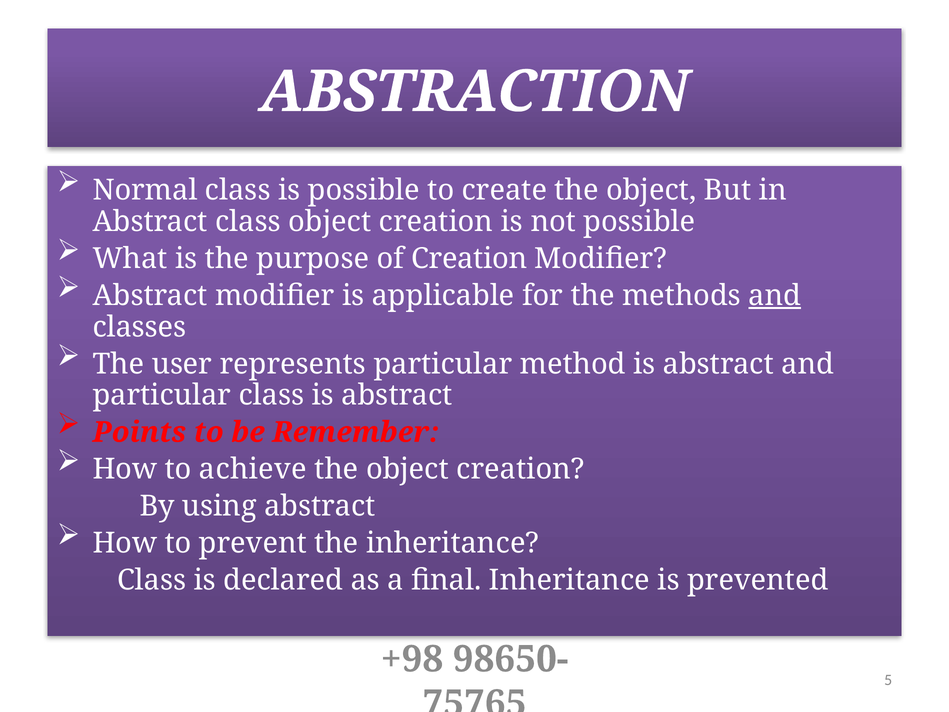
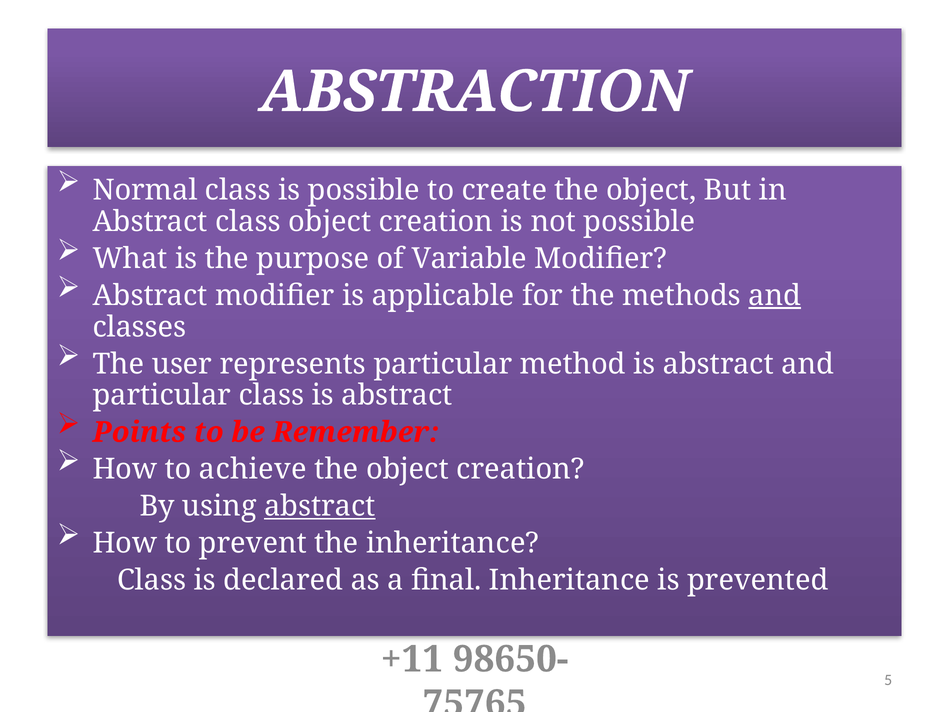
of Creation: Creation -> Variable
abstract at (320, 506) underline: none -> present
+98: +98 -> +11
